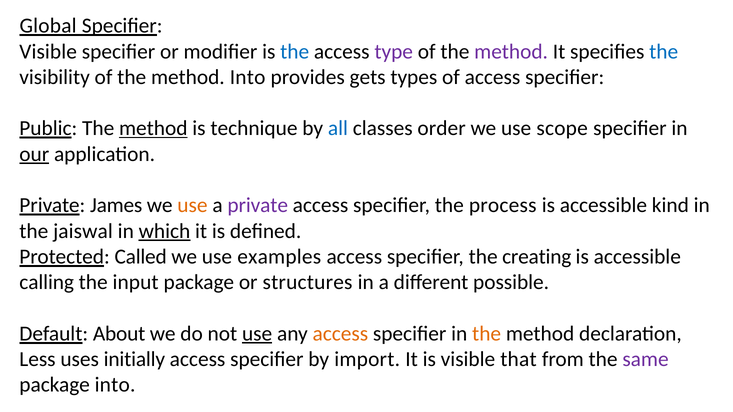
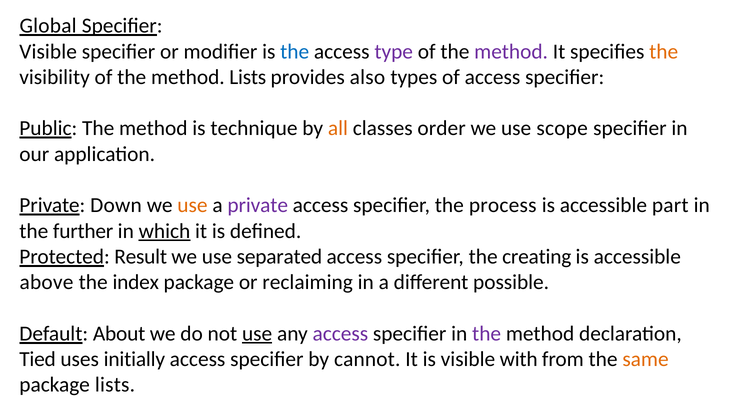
the at (664, 51) colour: blue -> orange
method Into: Into -> Lists
gets: gets -> also
method at (153, 128) underline: present -> none
all colour: blue -> orange
our underline: present -> none
James: James -> Down
kind: kind -> part
jaiswal: jaiswal -> further
Called: Called -> Result
examples: examples -> separated
calling: calling -> above
input: input -> index
structures: structures -> reclaiming
access at (340, 334) colour: orange -> purple
the at (487, 334) colour: orange -> purple
Less: Less -> Tied
import: import -> cannot
that: that -> with
same colour: purple -> orange
package into: into -> lists
